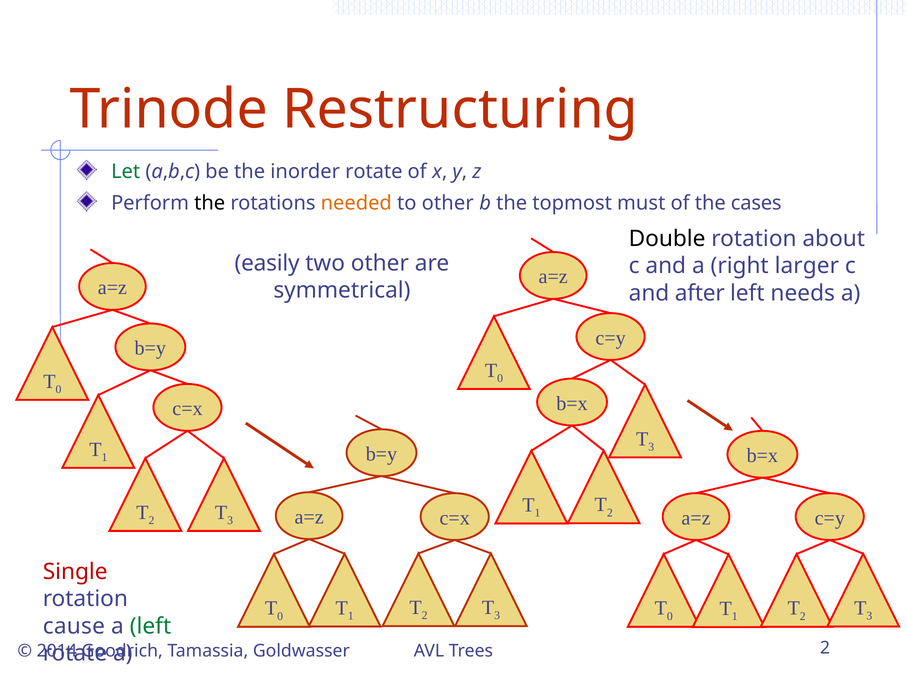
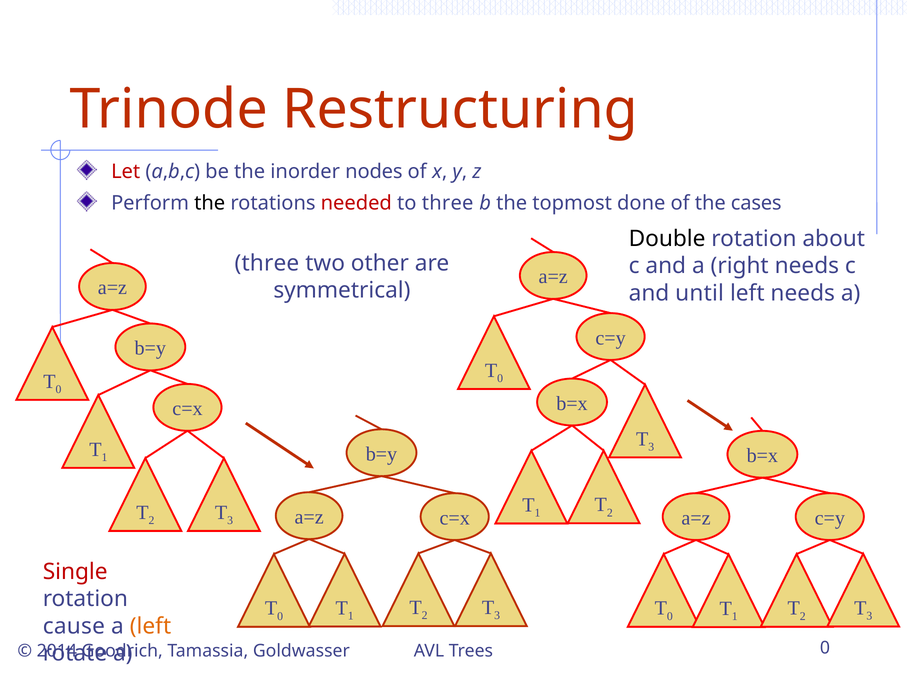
Let colour: green -> red
inorder rotate: rotate -> nodes
needed colour: orange -> red
to other: other -> three
must: must -> done
easily at (267, 263): easily -> three
right larger: larger -> needs
after: after -> until
left at (151, 626) colour: green -> orange
Trees 2: 2 -> 0
